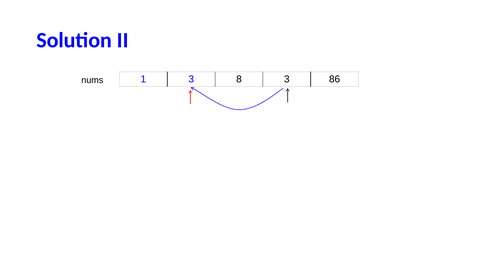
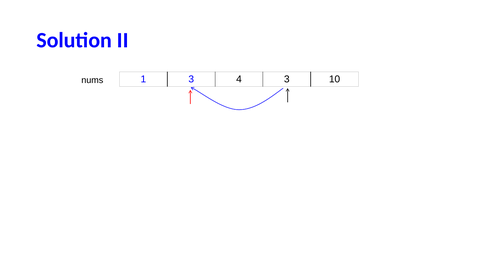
8: 8 -> 4
86: 86 -> 10
